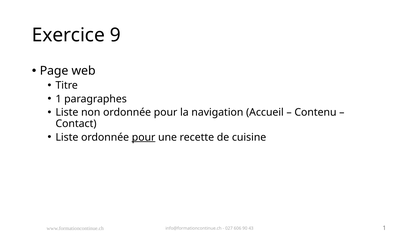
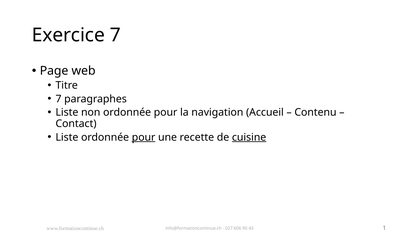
Exercice 9: 9 -> 7
1 at (59, 99): 1 -> 7
cuisine underline: none -> present
